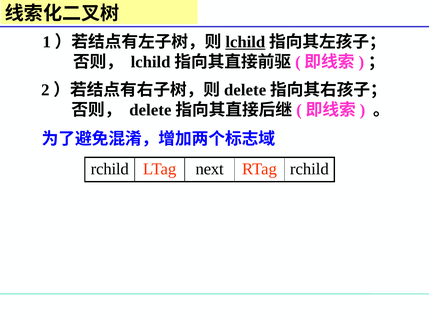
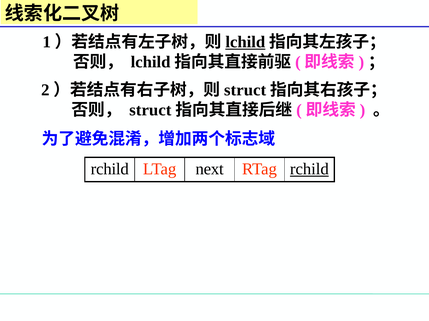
delete at (245, 90): delete -> struct
delete at (150, 110): delete -> struct
rchild at (309, 169) underline: none -> present
